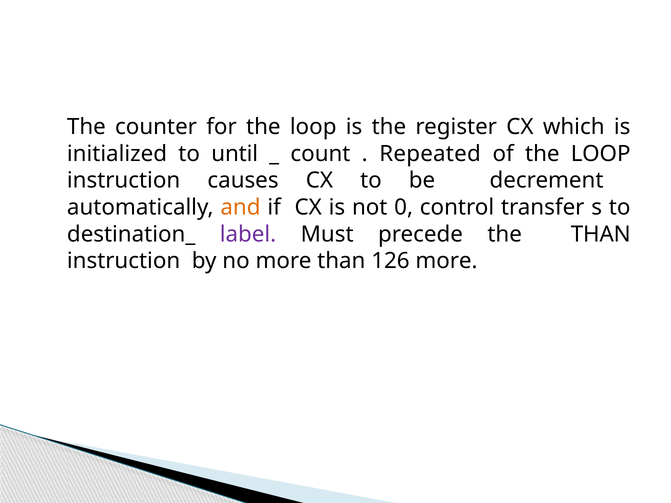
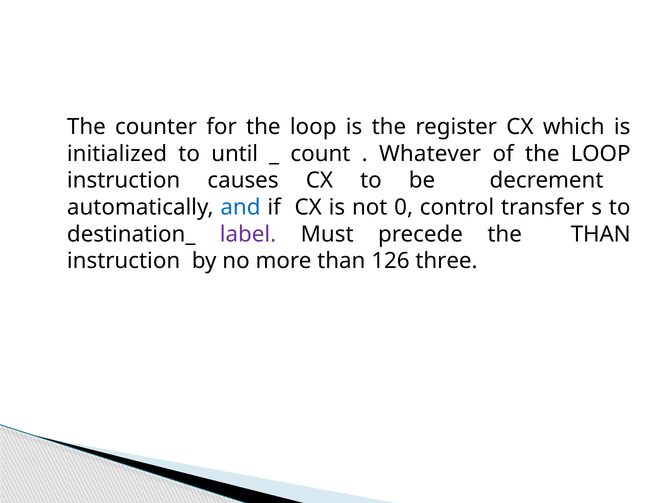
Repeated: Repeated -> Whatever
and colour: orange -> blue
126 more: more -> three
